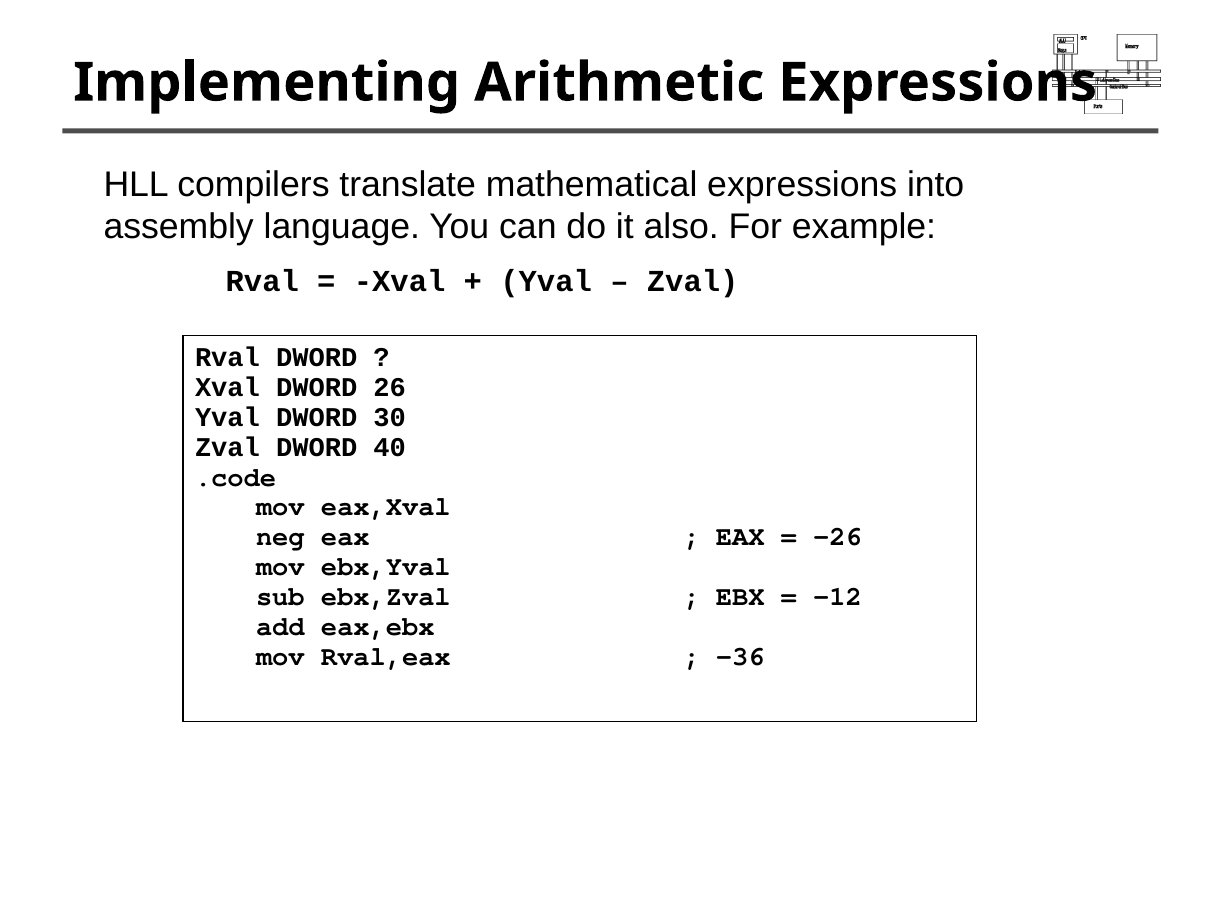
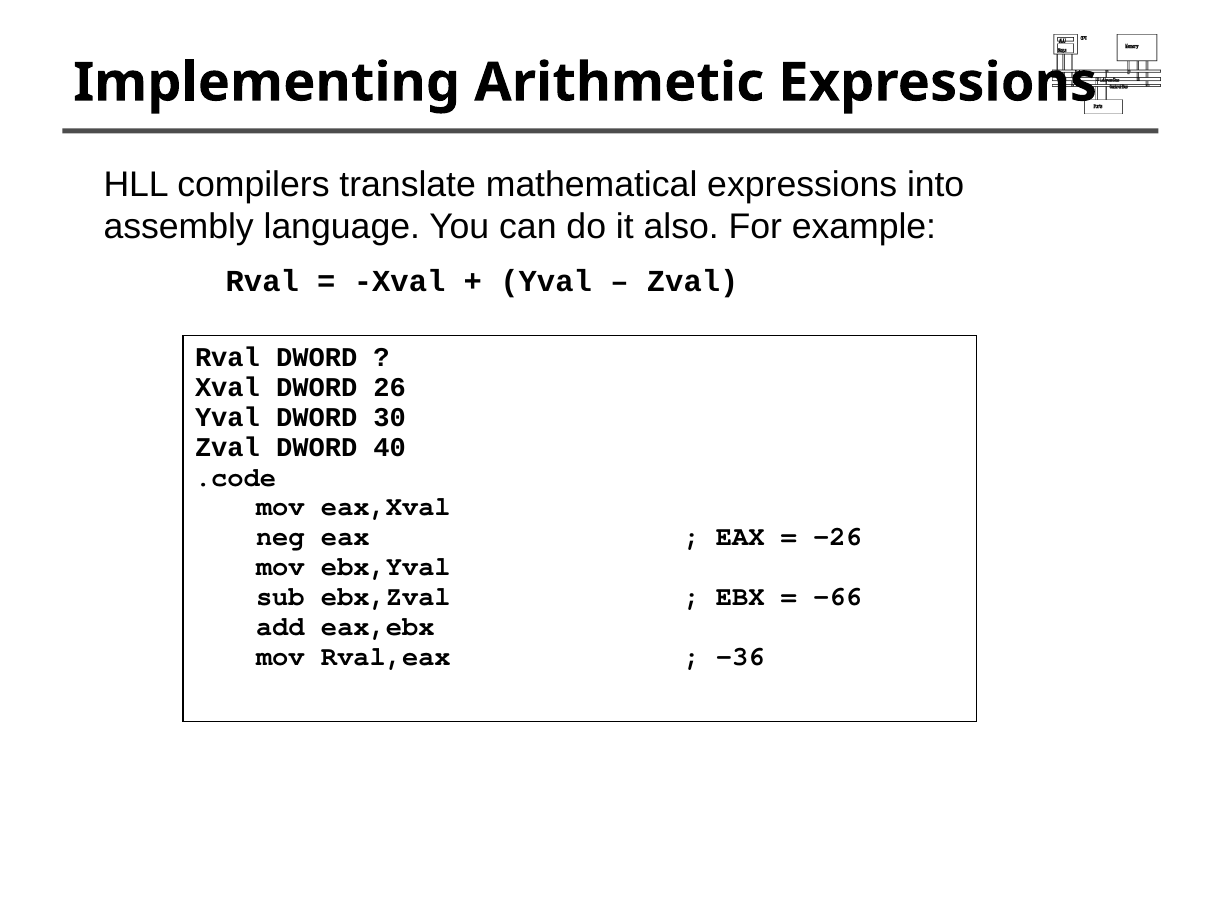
-12: -12 -> -66
